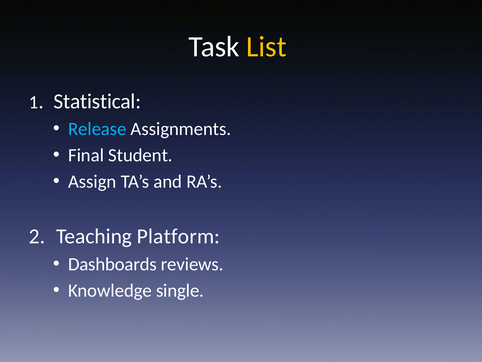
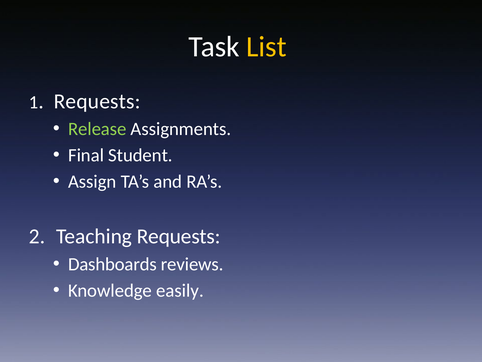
Statistical at (97, 101): Statistical -> Requests
Release colour: light blue -> light green
Teaching Platform: Platform -> Requests
single: single -> easily
